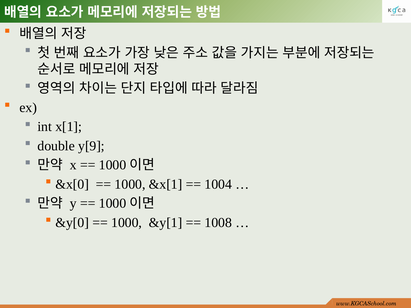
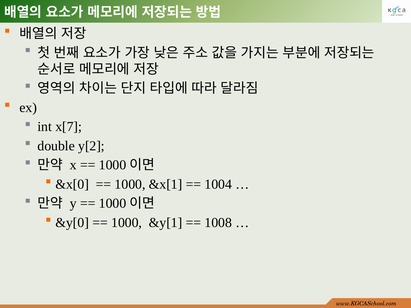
x[1: x[1 -> x[7
y[9: y[9 -> y[2
